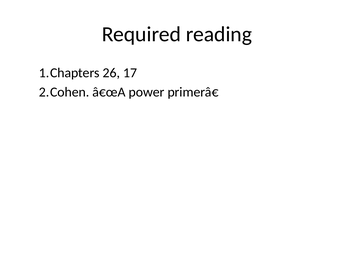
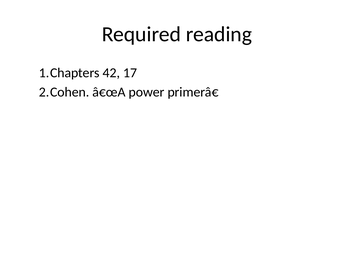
26: 26 -> 42
